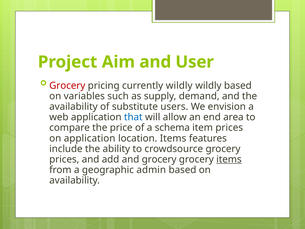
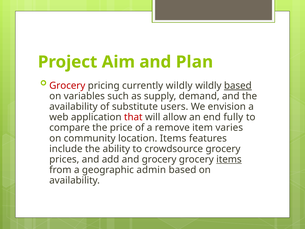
User: User -> Plan
based at (238, 86) underline: none -> present
that colour: blue -> red
area: area -> fully
schema: schema -> remove
item prices: prices -> varies
on application: application -> community
